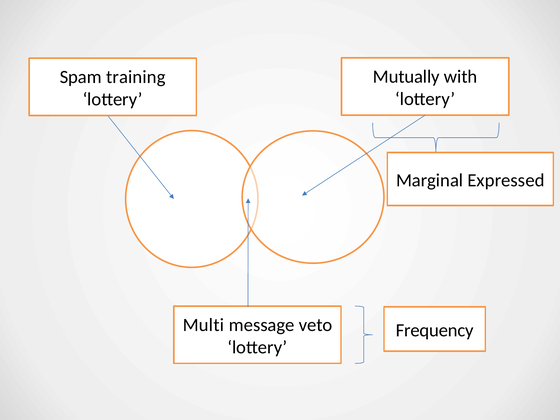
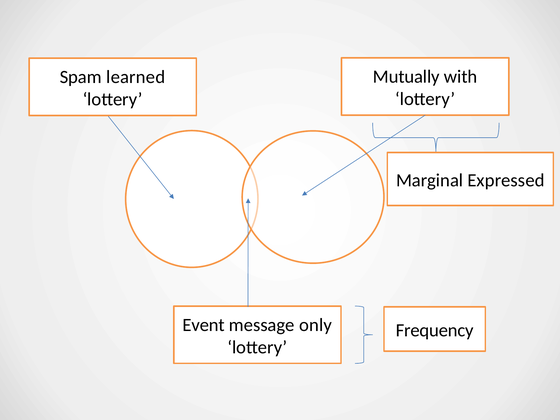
training: training -> learned
Multi: Multi -> Event
veto: veto -> only
